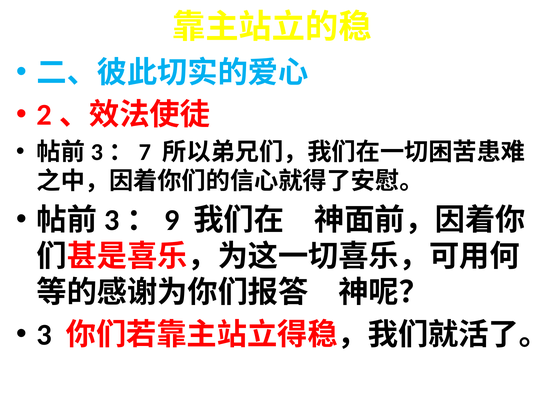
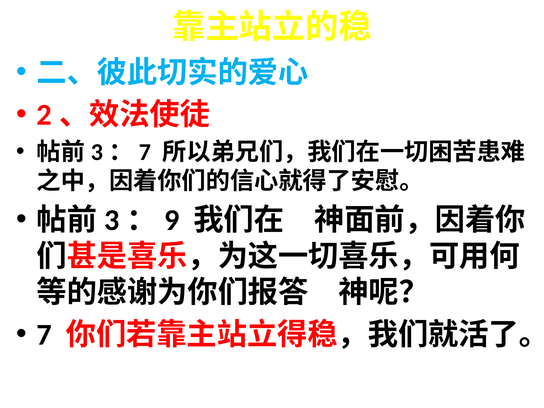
3: 3 -> 7
